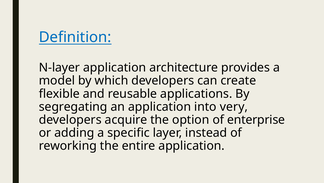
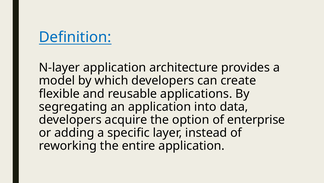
very: very -> data
